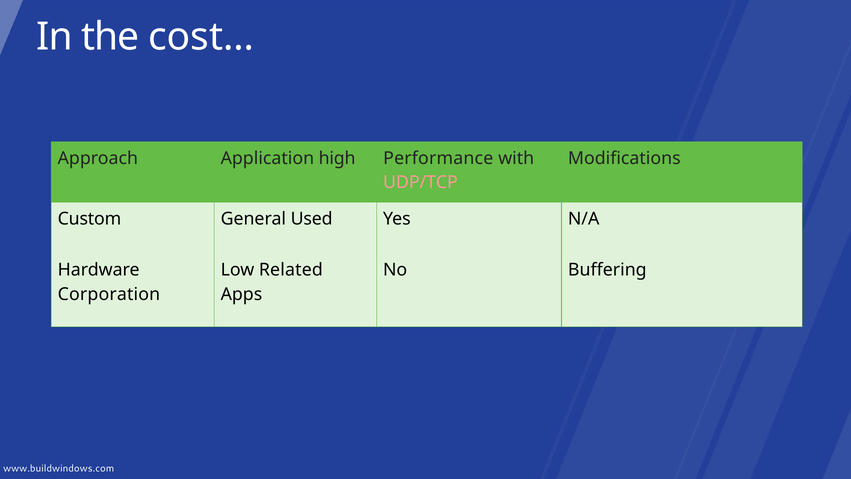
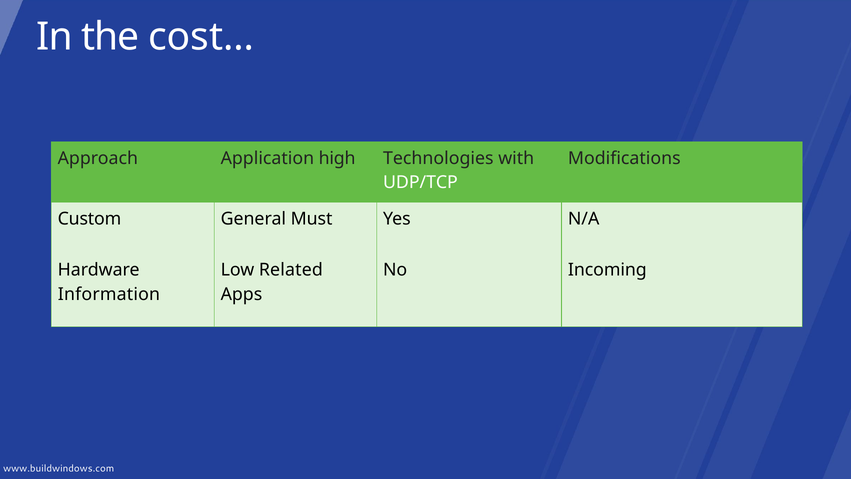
Performance: Performance -> Technologies
UDP/TCP colour: pink -> white
Used: Used -> Must
Buffering: Buffering -> Incoming
Corporation: Corporation -> Information
